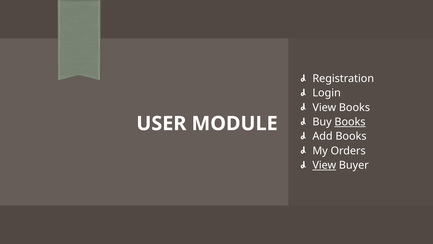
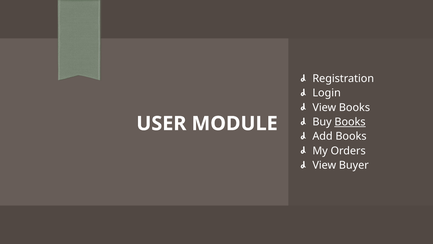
View at (324, 165) underline: present -> none
